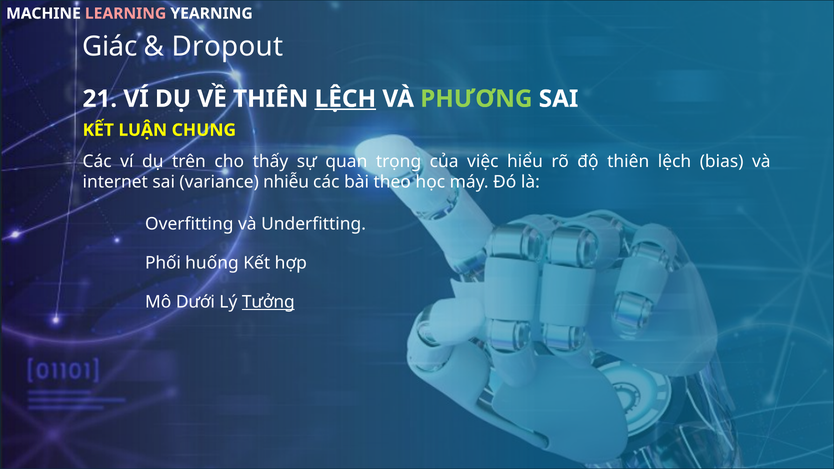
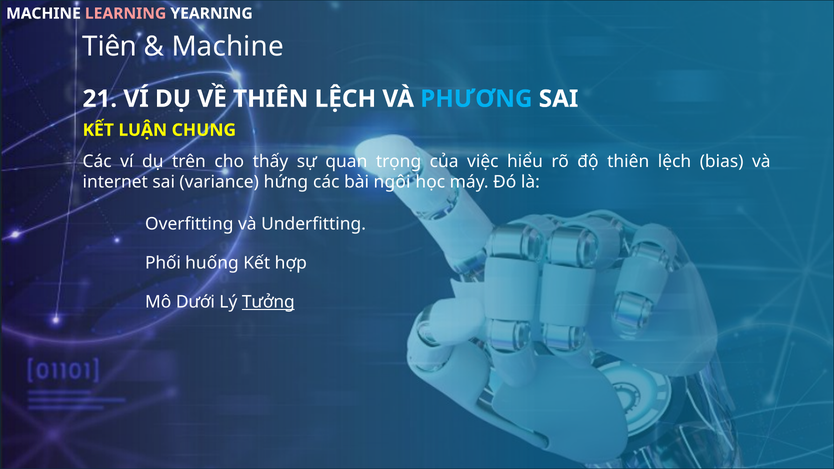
Giác: Giác -> Tiên
Dropout at (228, 47): Dropout -> Machine
LỆCH at (345, 99) underline: present -> none
PHƯƠNG colour: light green -> light blue
nhiễu: nhiễu -> hứng
theo: theo -> ngôi
